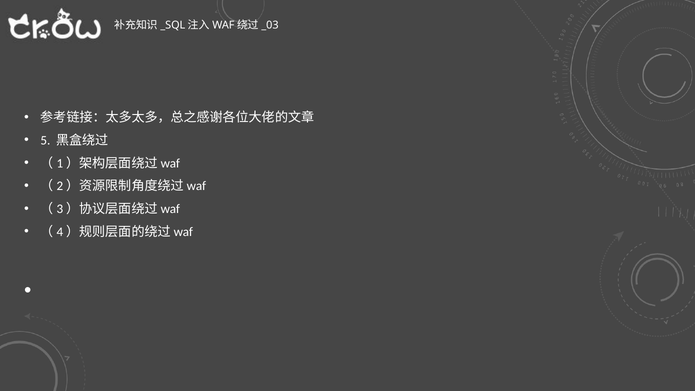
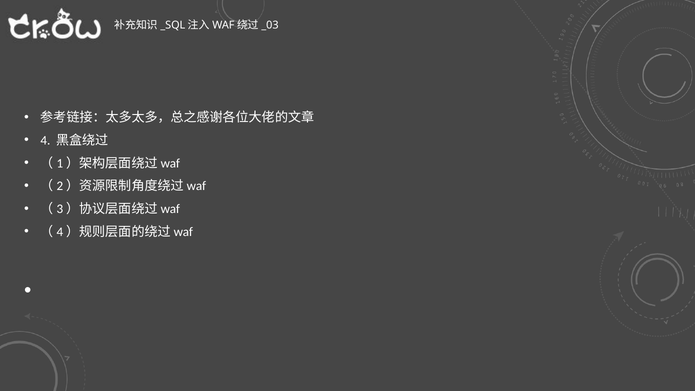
5: 5 -> 4
